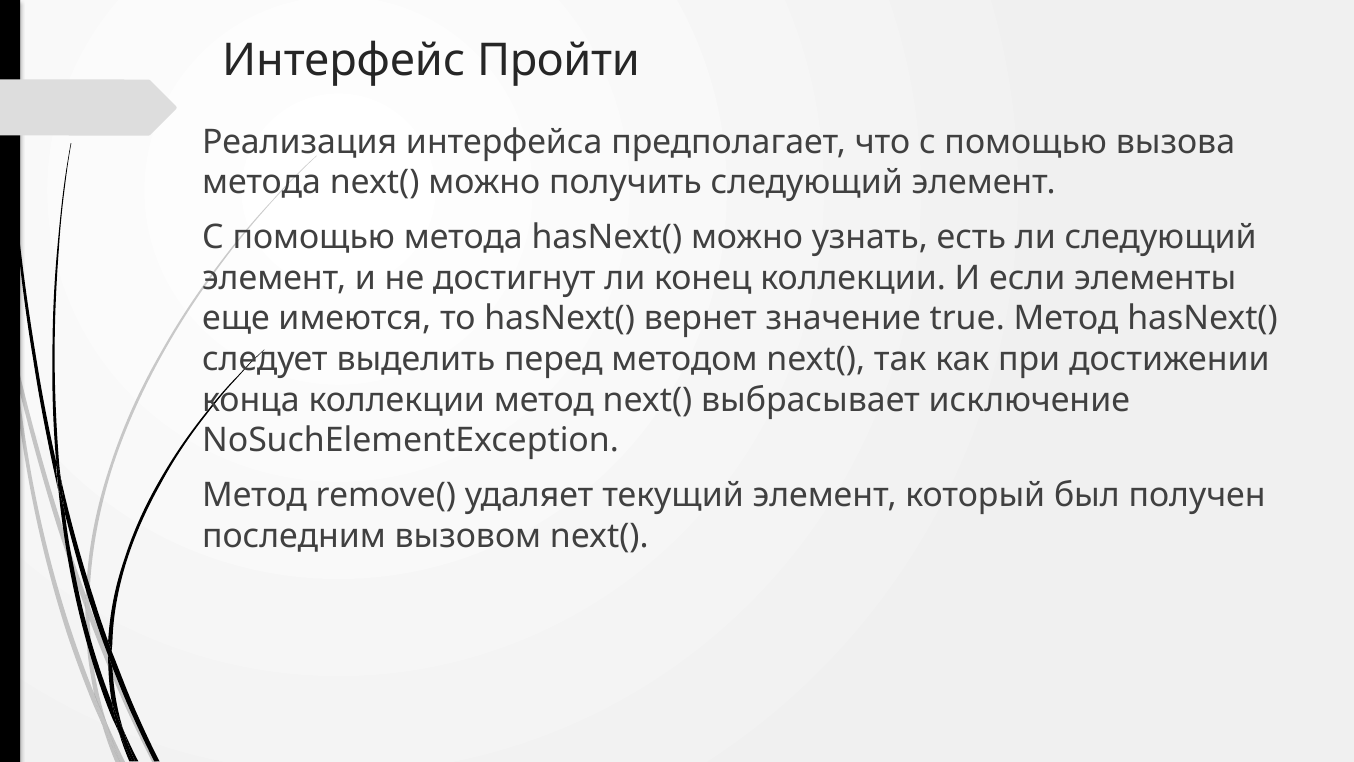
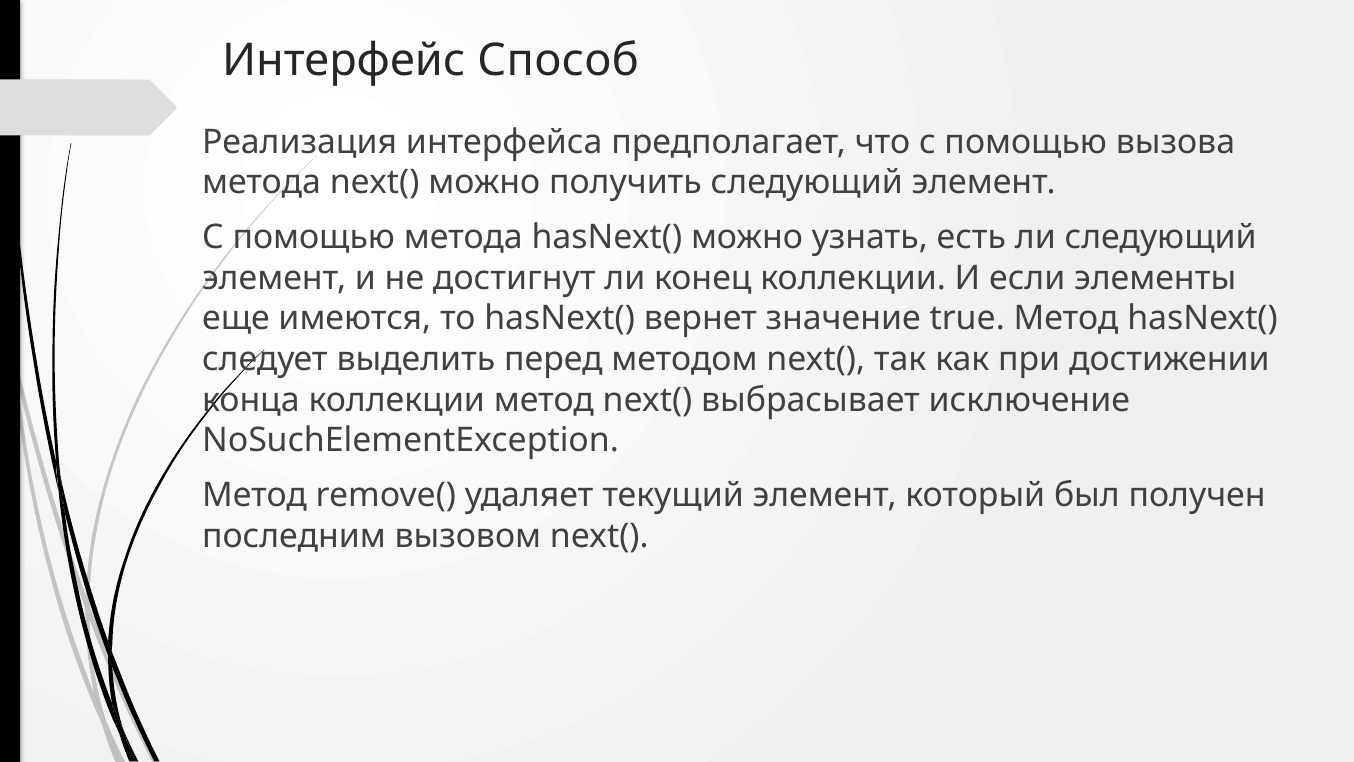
Пройти: Пройти -> Способ
